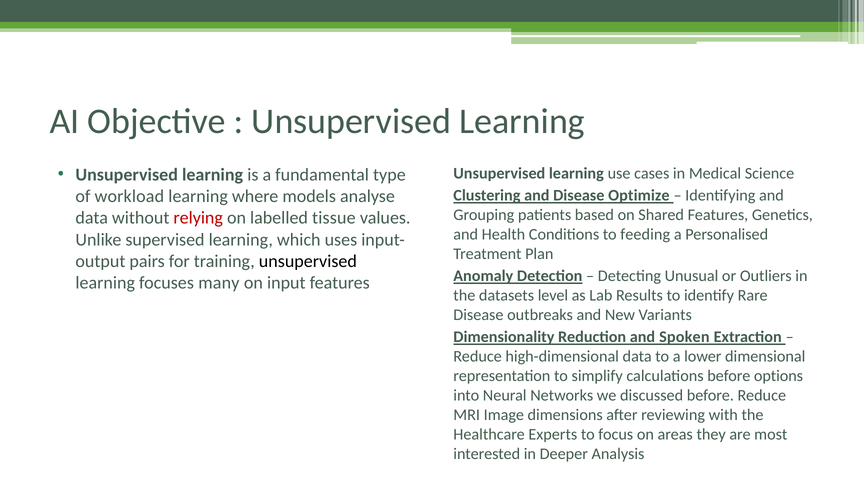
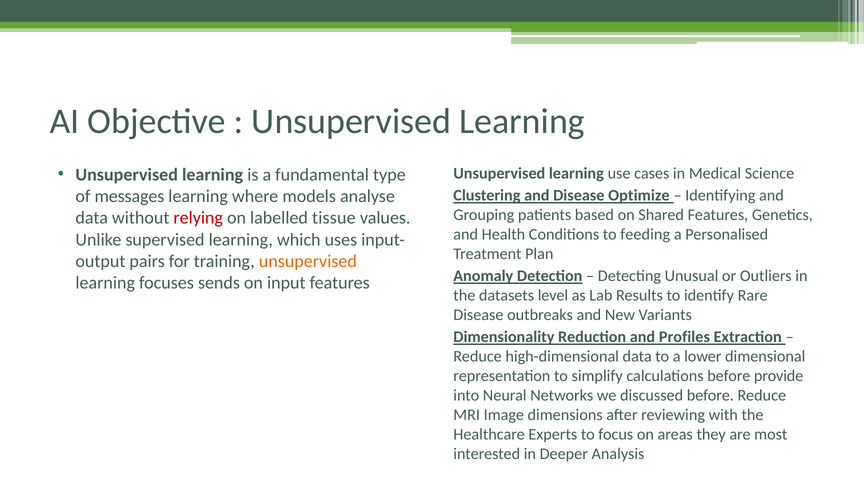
workload: workload -> messages
unsupervised at (308, 261) colour: black -> orange
many: many -> sends
Spoken: Spoken -> Profiles
options: options -> provide
